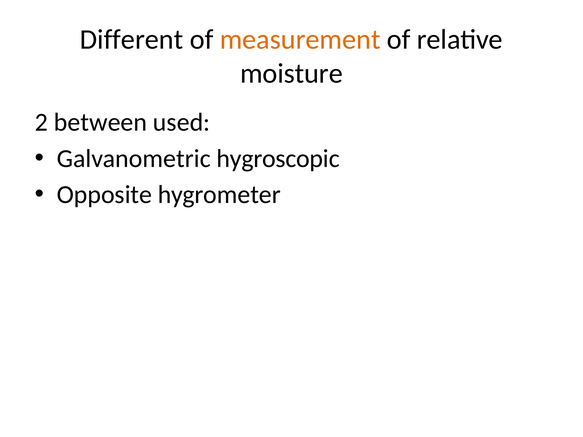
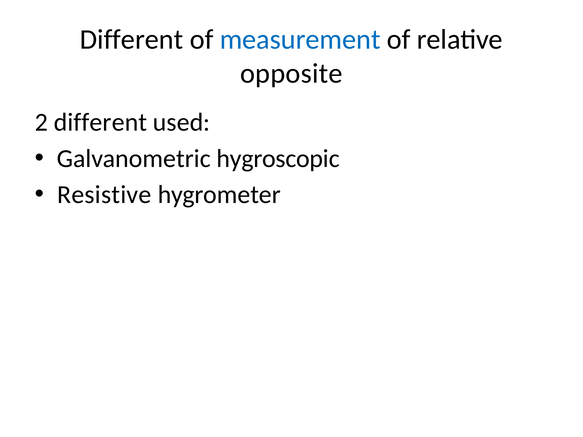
measurement colour: orange -> blue
moisture: moisture -> opposite
2 between: between -> different
Opposite: Opposite -> Resistive
